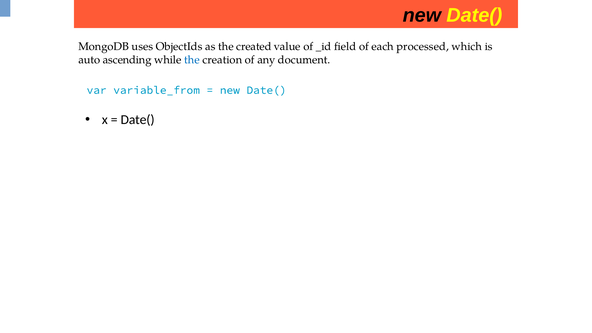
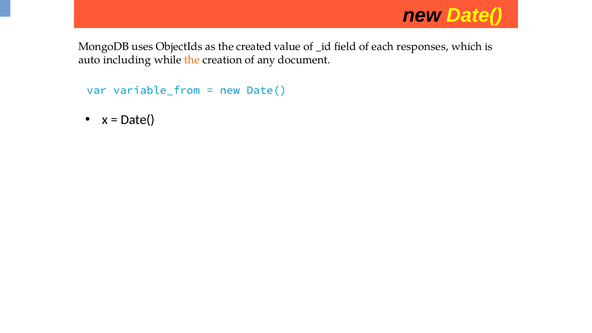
processed: processed -> responses
ascending: ascending -> including
the at (192, 60) colour: blue -> orange
